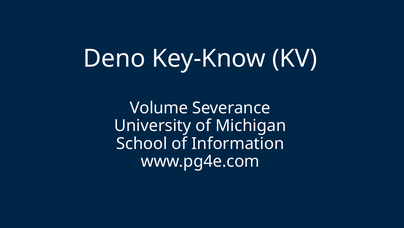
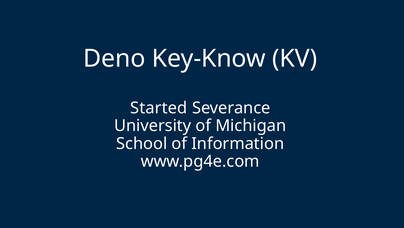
Volume: Volume -> Started
